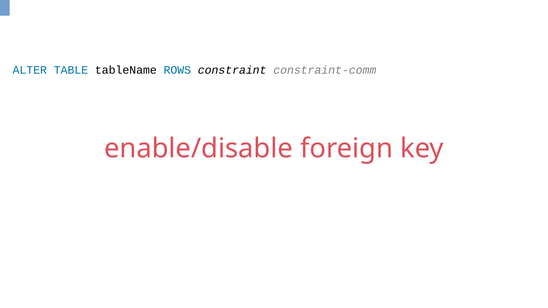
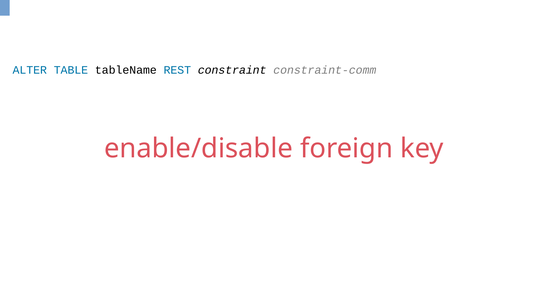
ROWS: ROWS -> REST
